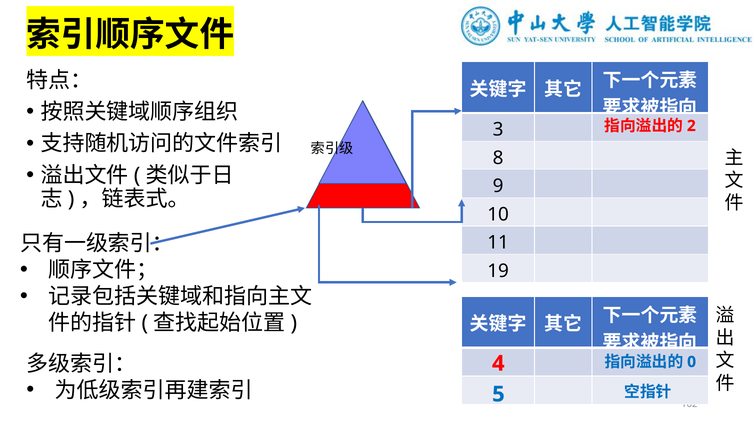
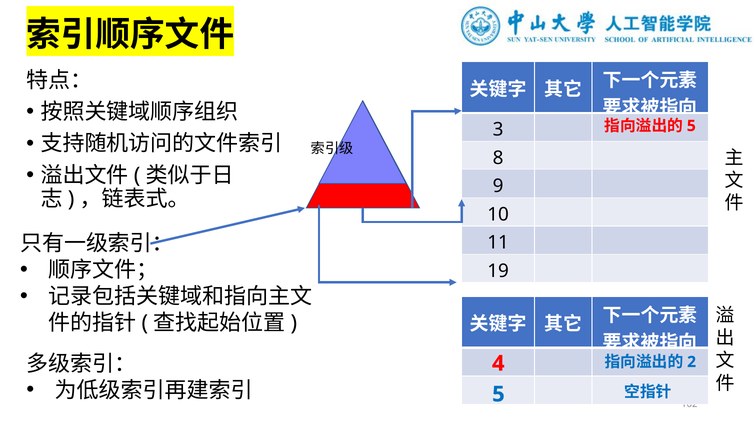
2 at (691, 126): 2 -> 5
0: 0 -> 2
